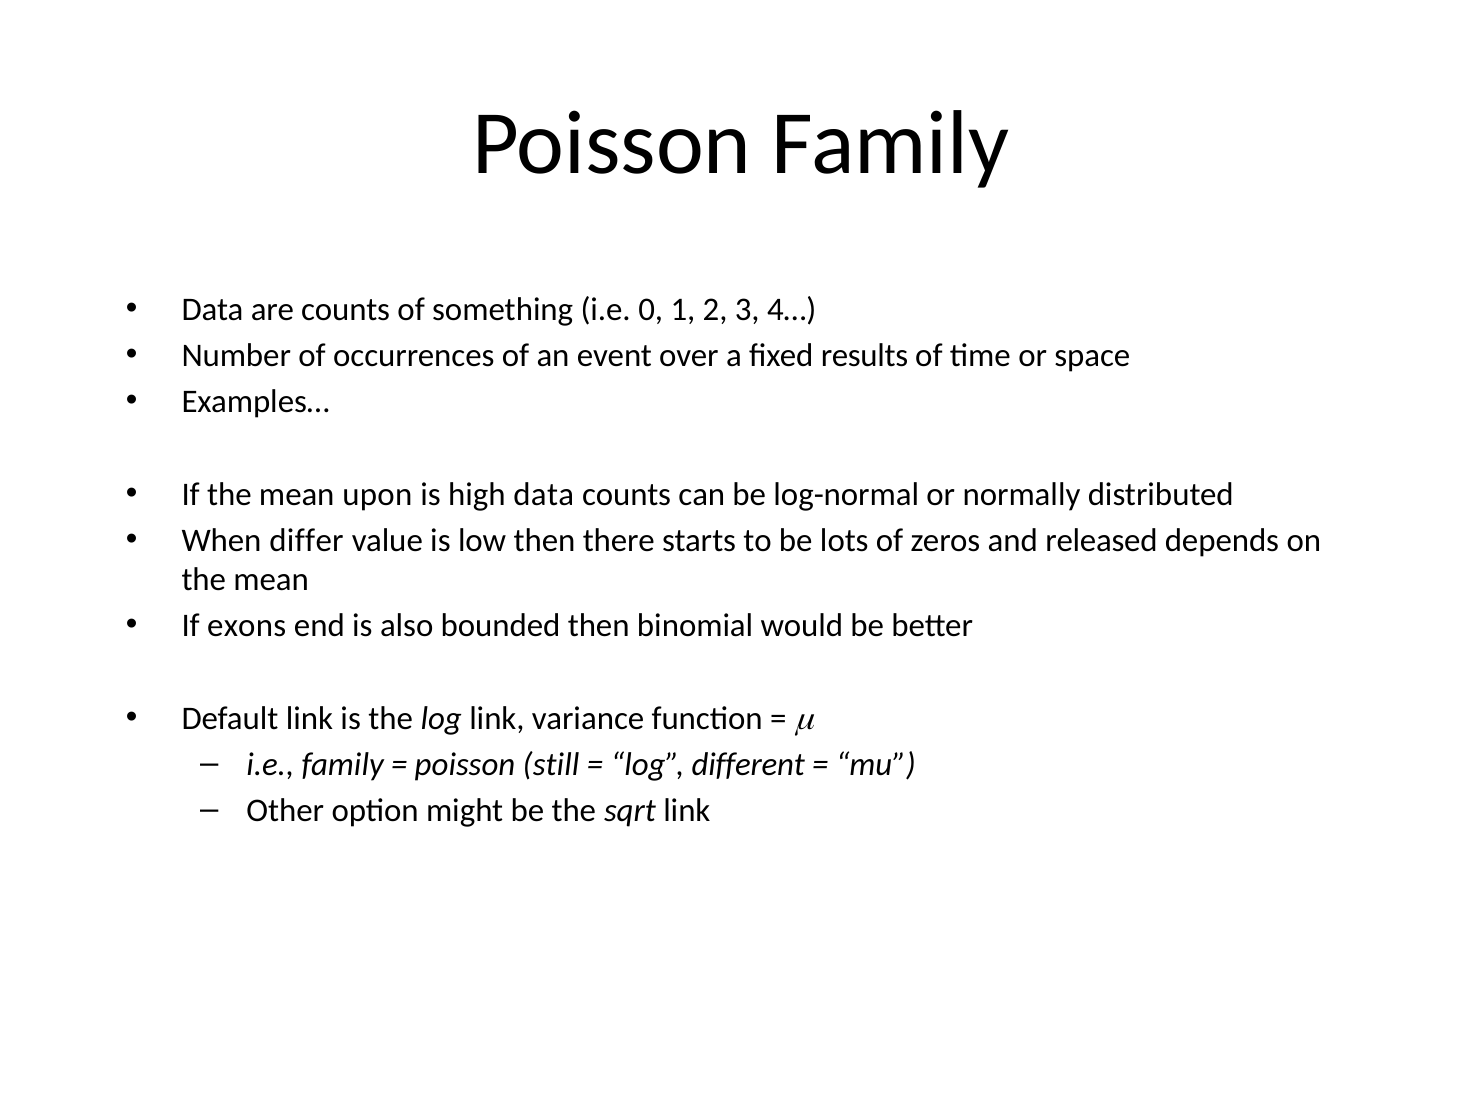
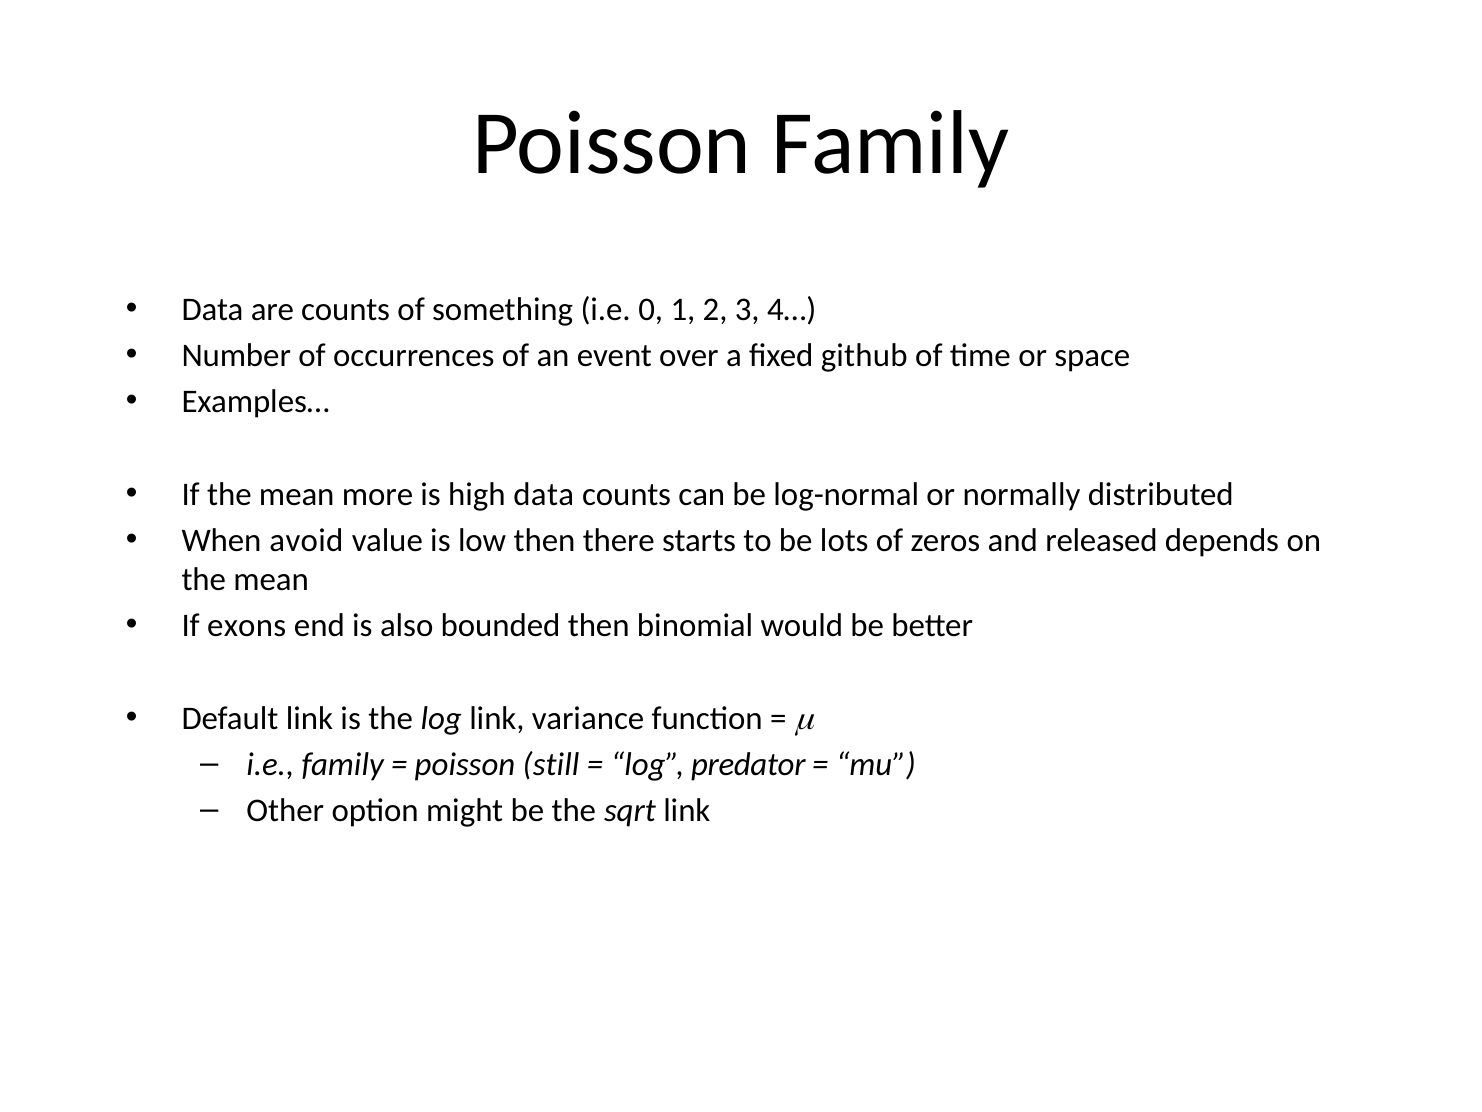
results: results -> github
upon: upon -> more
differ: differ -> avoid
different: different -> predator
